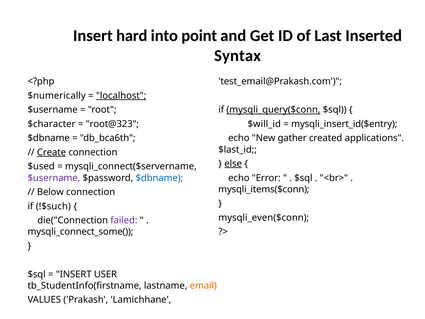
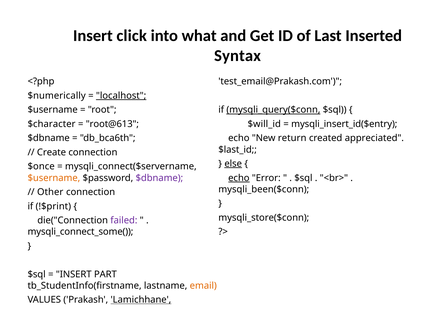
hard: hard -> click
point: point -> what
root@323: root@323 -> root@613
gather: gather -> return
applications: applications -> appreciated
Create underline: present -> none
$used: $used -> $once
$username at (54, 178) colour: purple -> orange
$dbname at (159, 178) colour: blue -> purple
echo at (239, 178) underline: none -> present
mysqli_items($conn: mysqli_items($conn -> mysqli_been($conn
Below: Below -> Other
!$such: !$such -> !$print
mysqli_even($conn: mysqli_even($conn -> mysqli_store($conn
USER: USER -> PART
Lamichhane underline: none -> present
